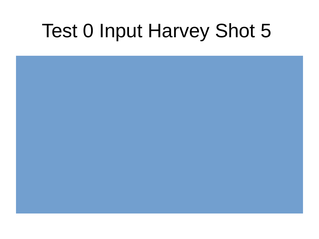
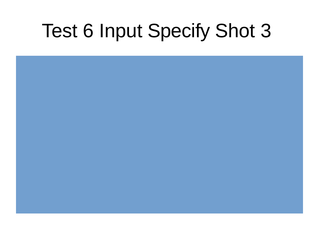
0: 0 -> 6
Harvey: Harvey -> Specify
5: 5 -> 3
